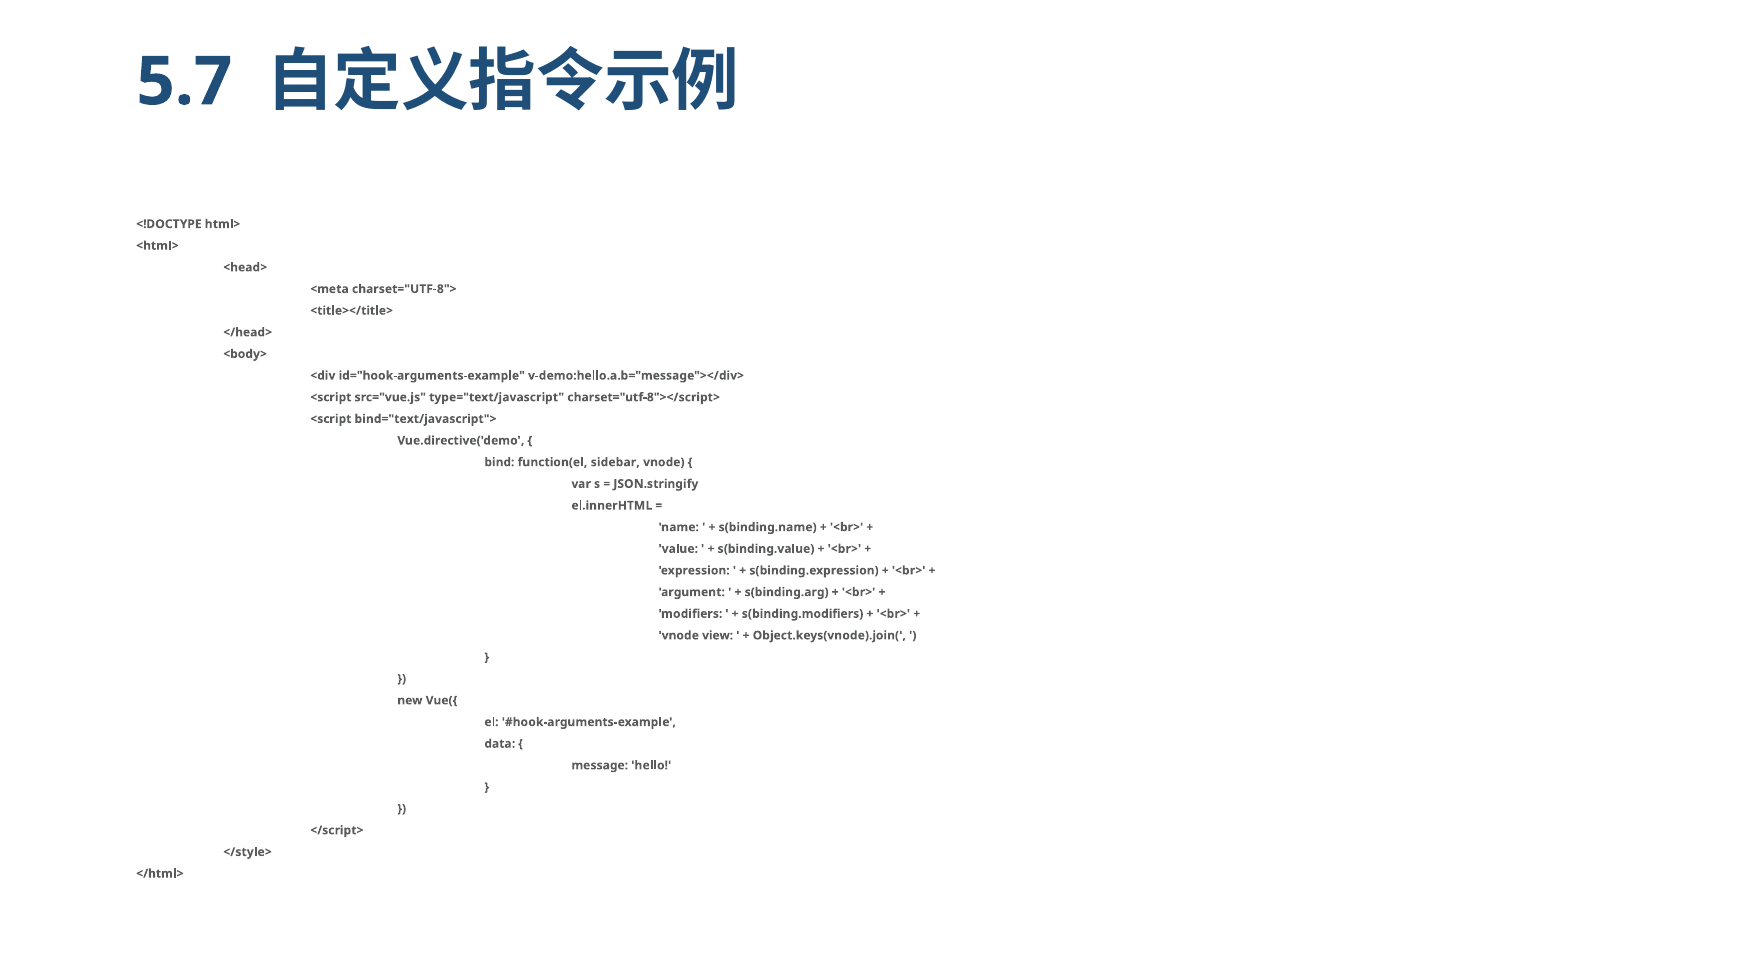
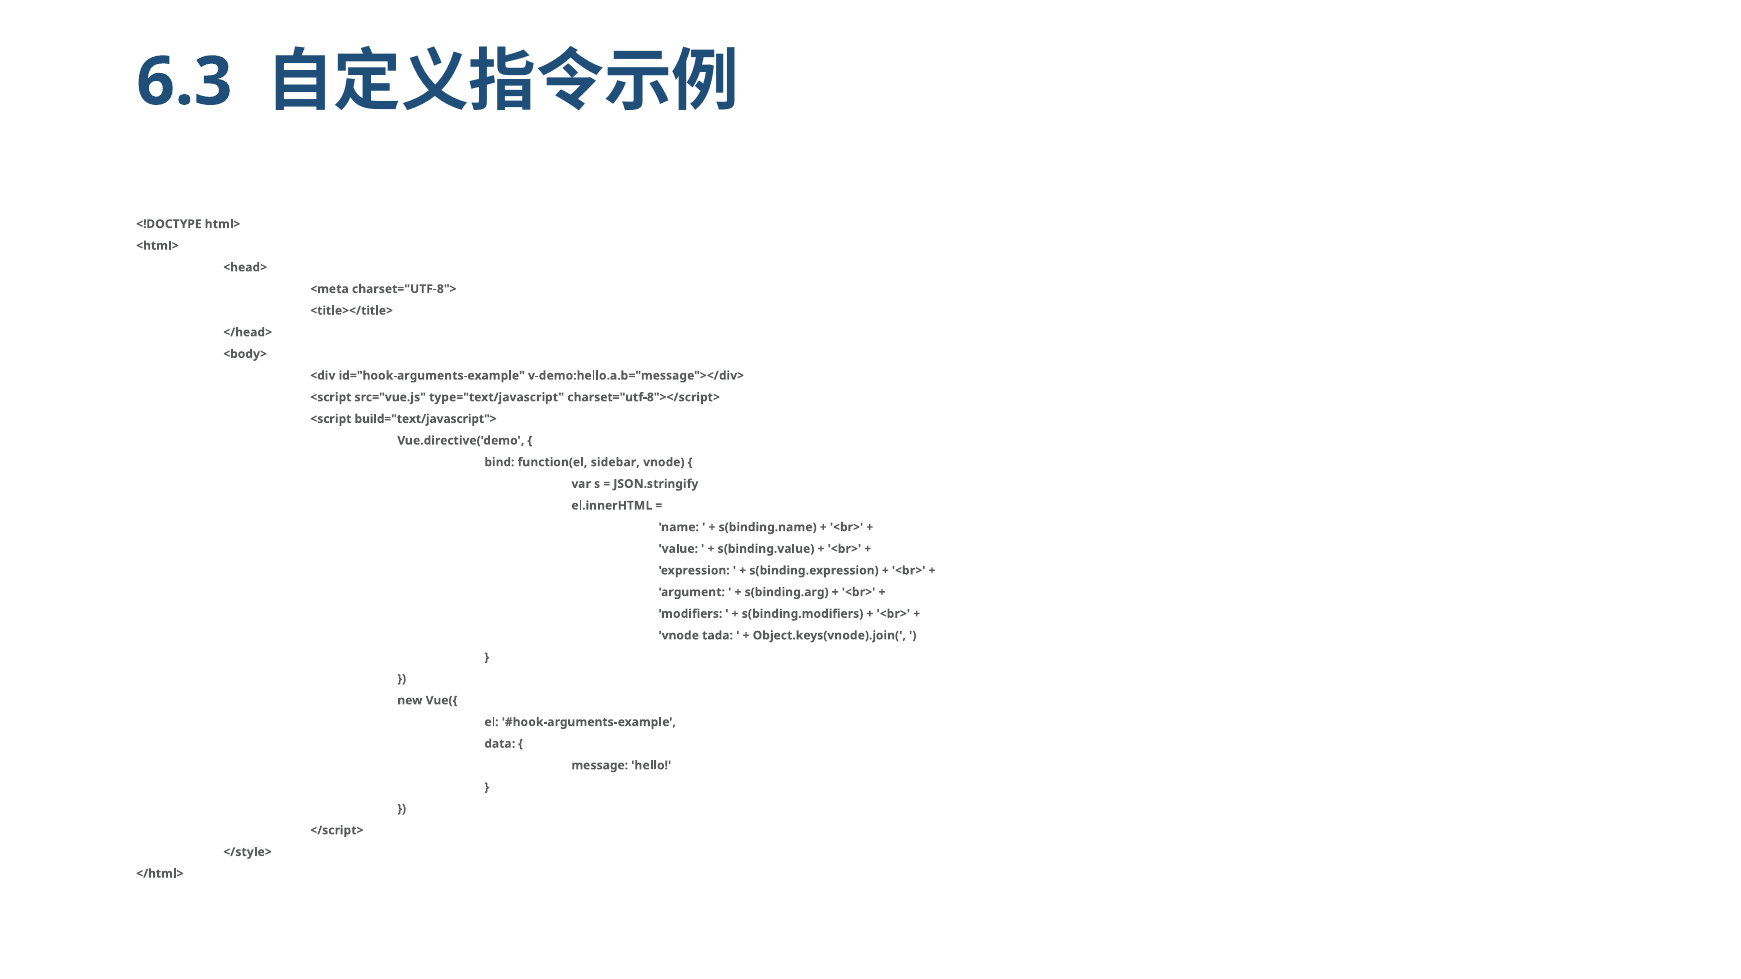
5.7: 5.7 -> 6.3
bind="text/javascript">: bind="text/javascript"> -> build="text/javascript">
view: view -> tada
